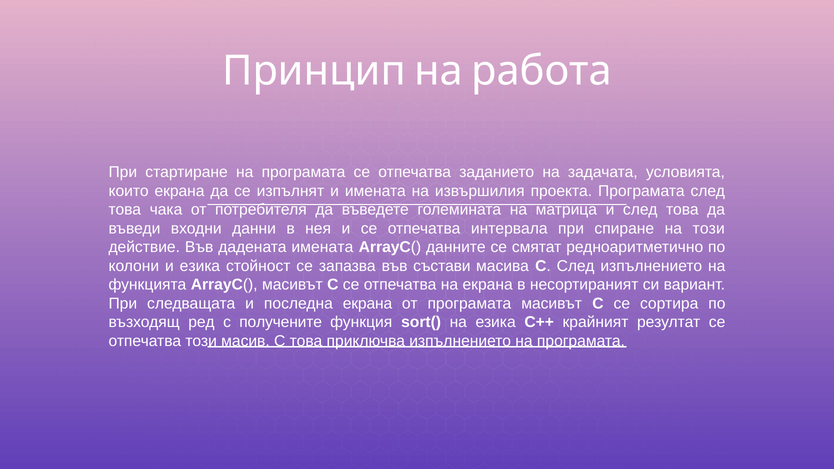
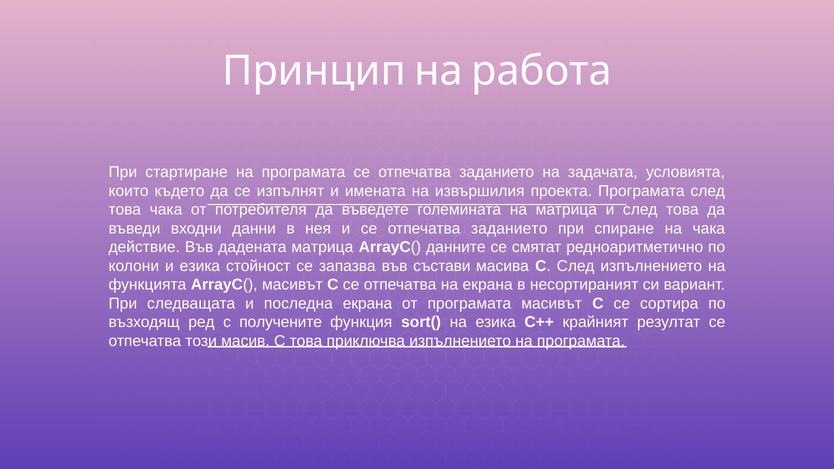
които екрана: екрана -> където
и се отпечатва интервала: интервала -> заданието
на този: този -> чака
дадената имената: имената -> матрица
